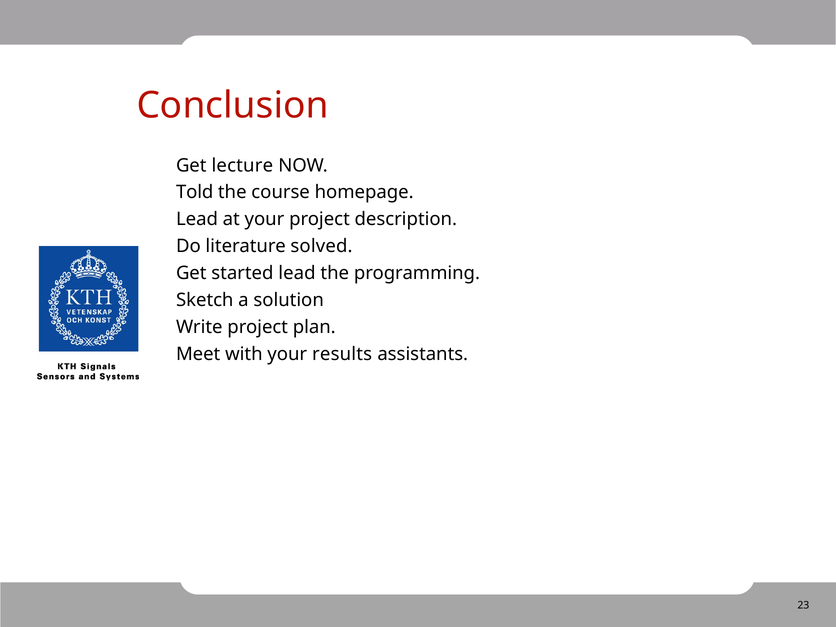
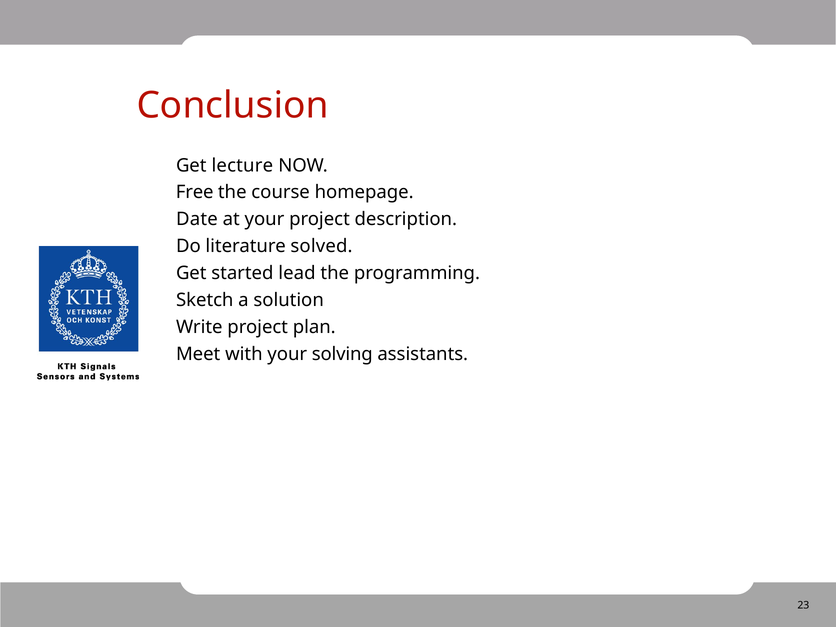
Told: Told -> Free
Lead at (197, 219): Lead -> Date
results: results -> solving
